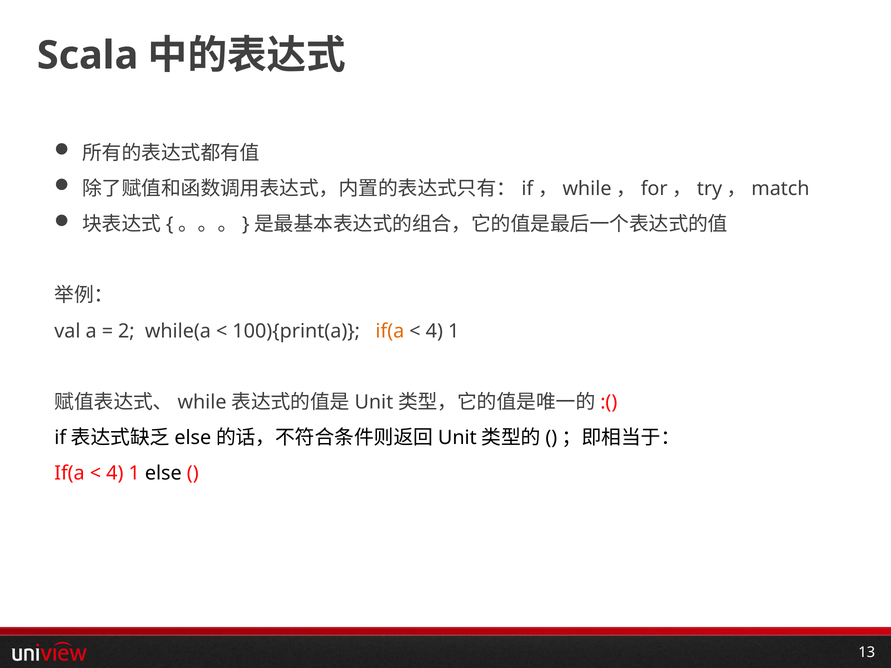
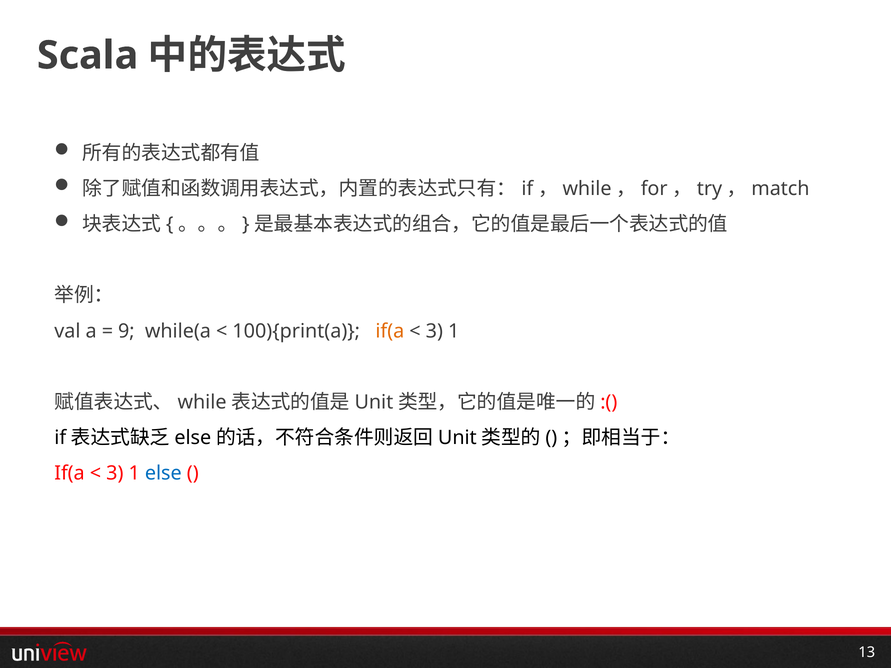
2: 2 -> 9
4 at (434, 331): 4 -> 3
4 at (115, 474): 4 -> 3
else colour: black -> blue
